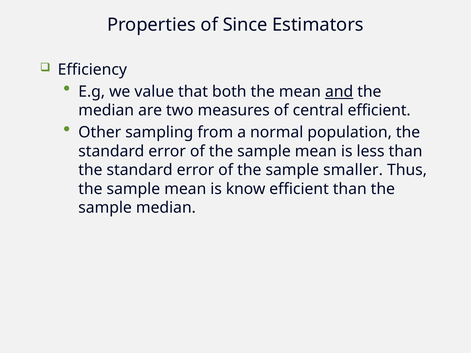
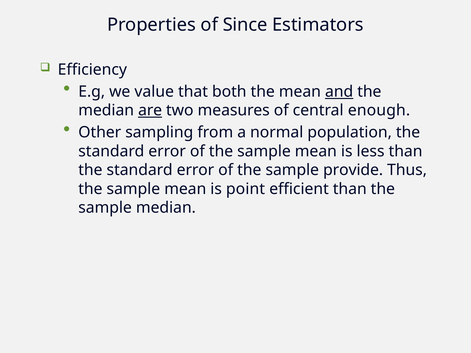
are underline: none -> present
central efficient: efficient -> enough
smaller: smaller -> provide
know: know -> point
